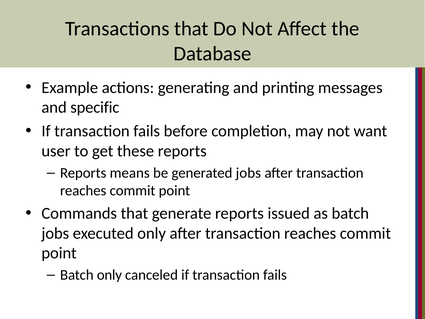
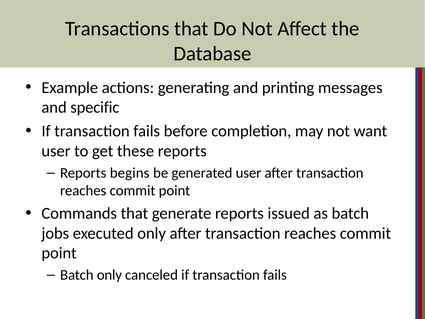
means: means -> begins
generated jobs: jobs -> user
